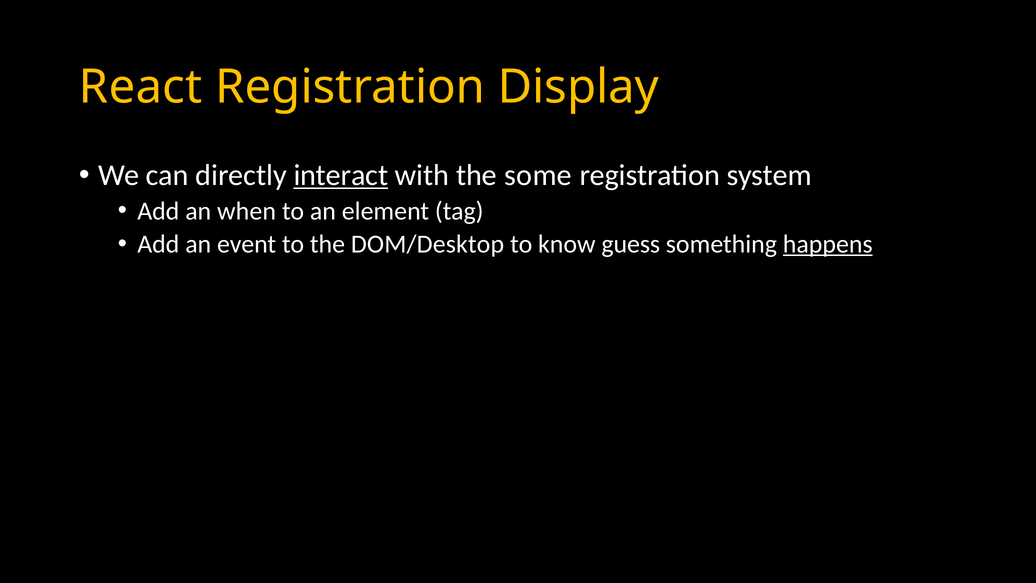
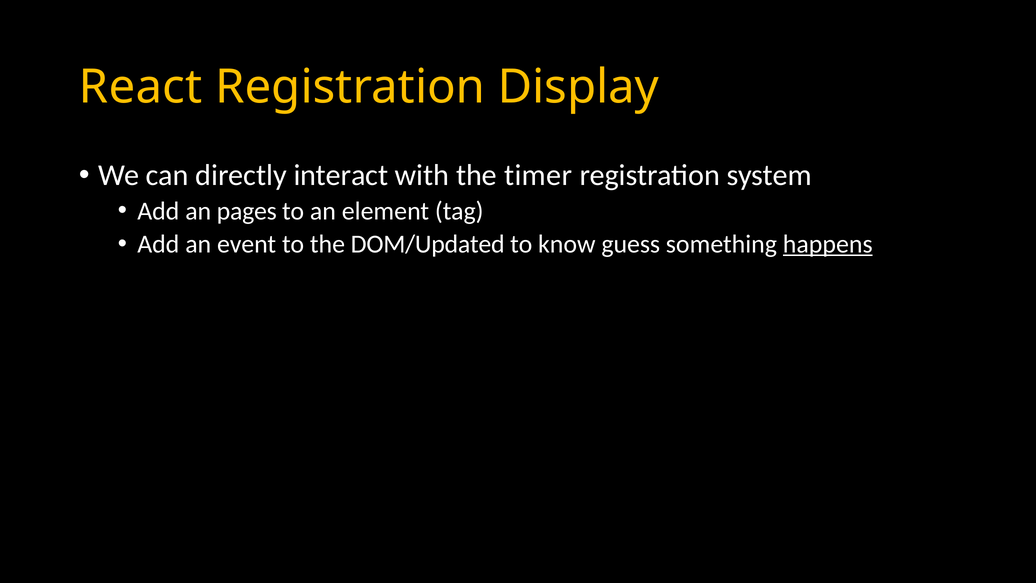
interact underline: present -> none
some: some -> timer
when: when -> pages
DOM/Desktop: DOM/Desktop -> DOM/Updated
